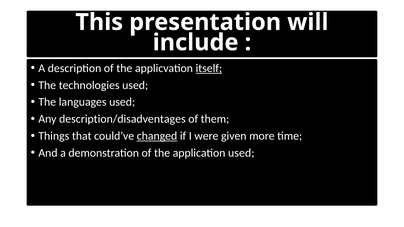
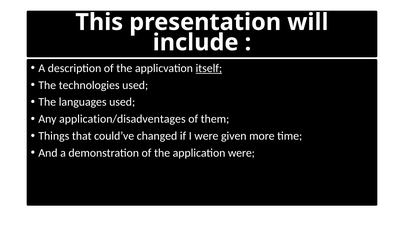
description/disadventages: description/disadventages -> application/disadventages
changed underline: present -> none
application used: used -> were
